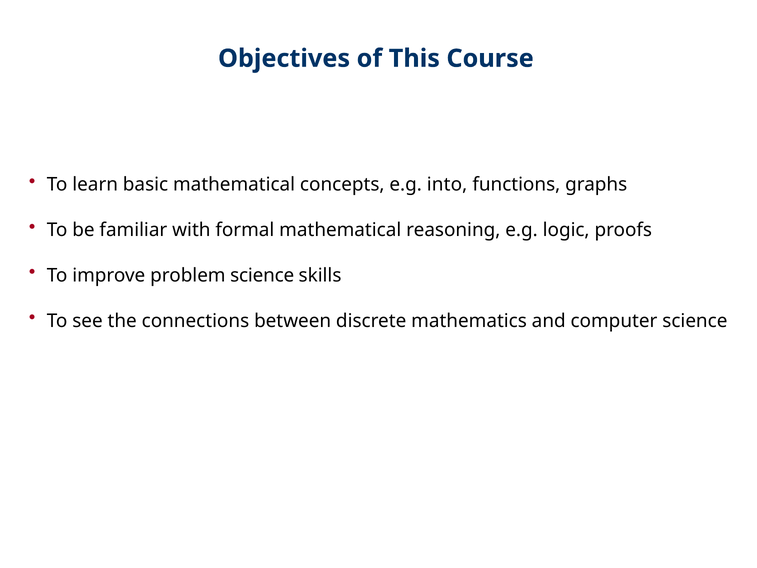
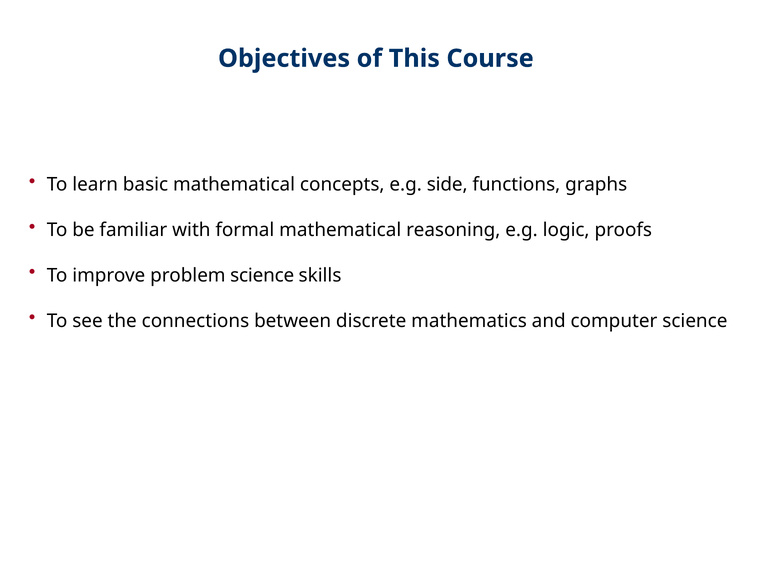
into: into -> side
